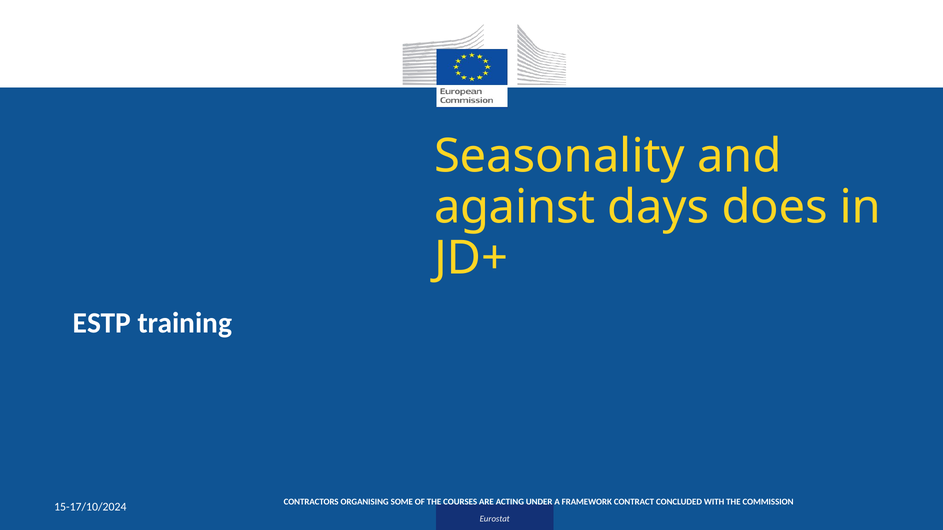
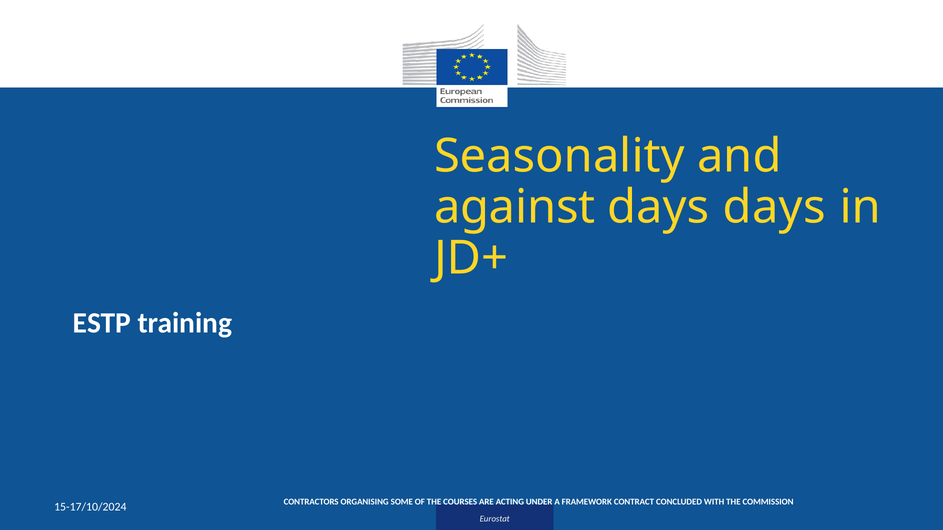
days does: does -> days
